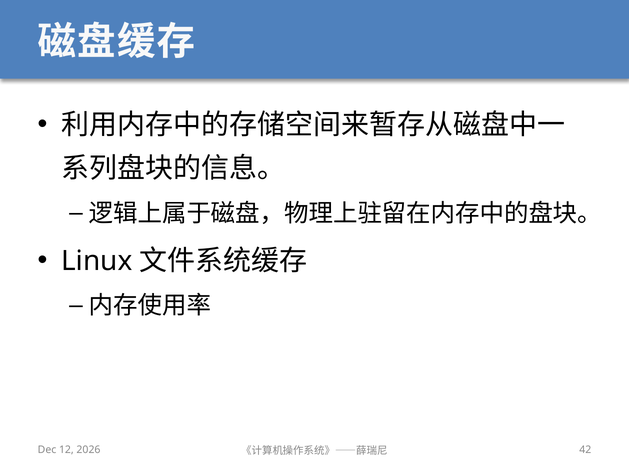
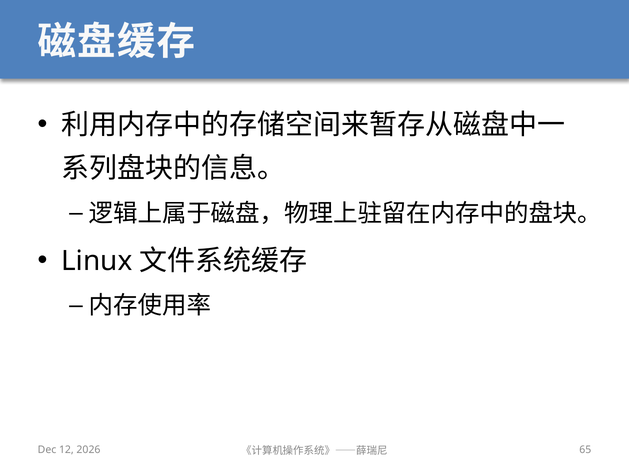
42: 42 -> 65
